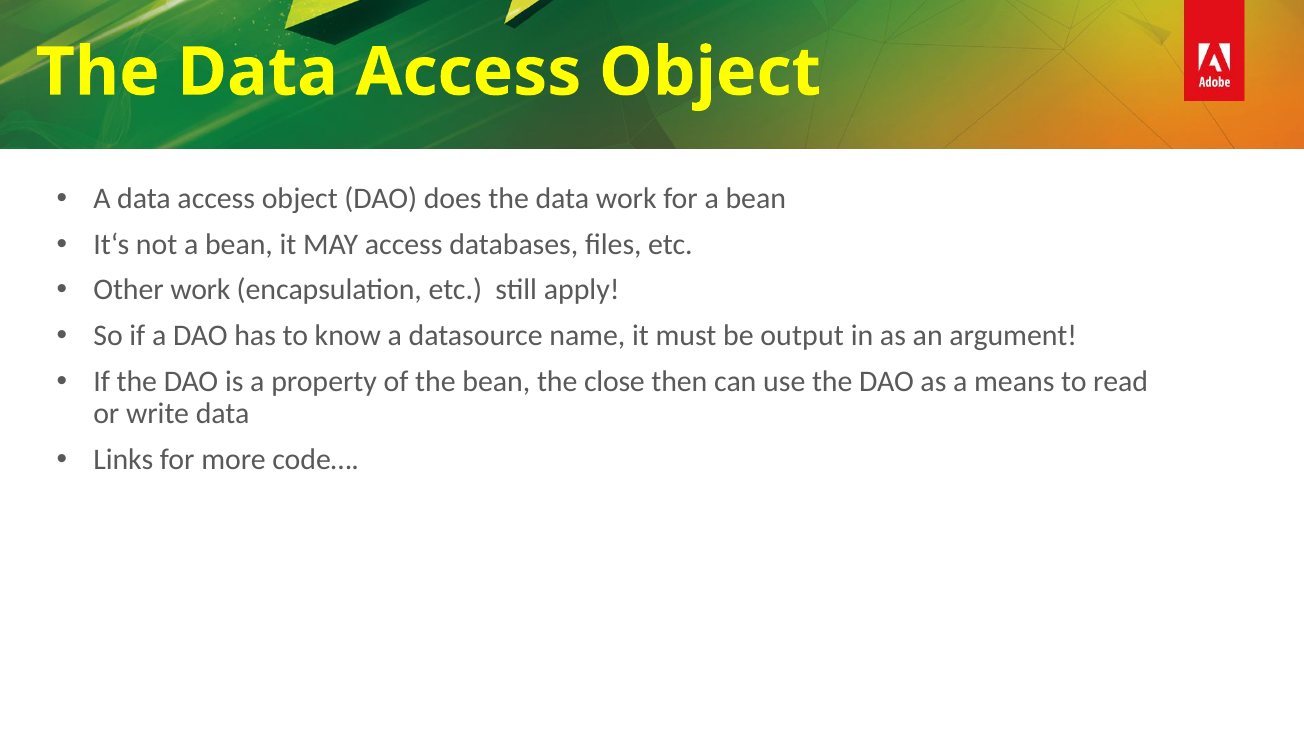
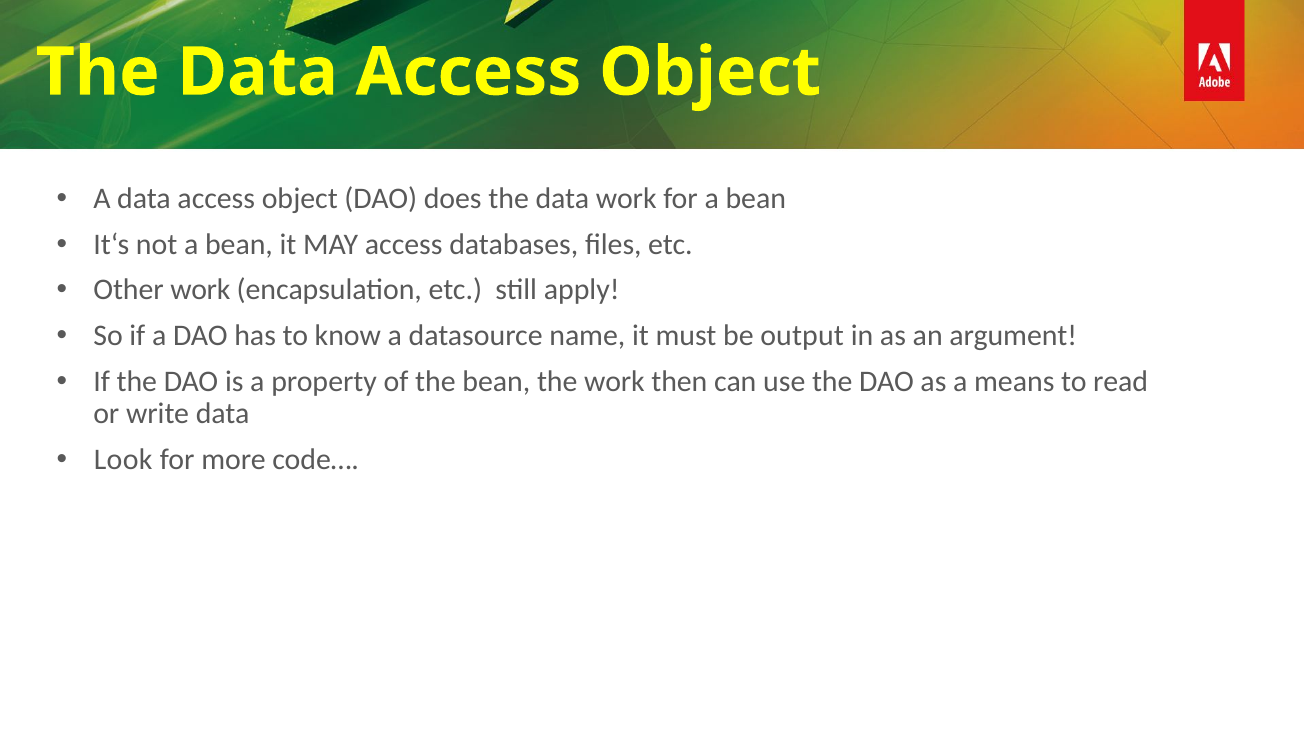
the close: close -> work
Links: Links -> Look
